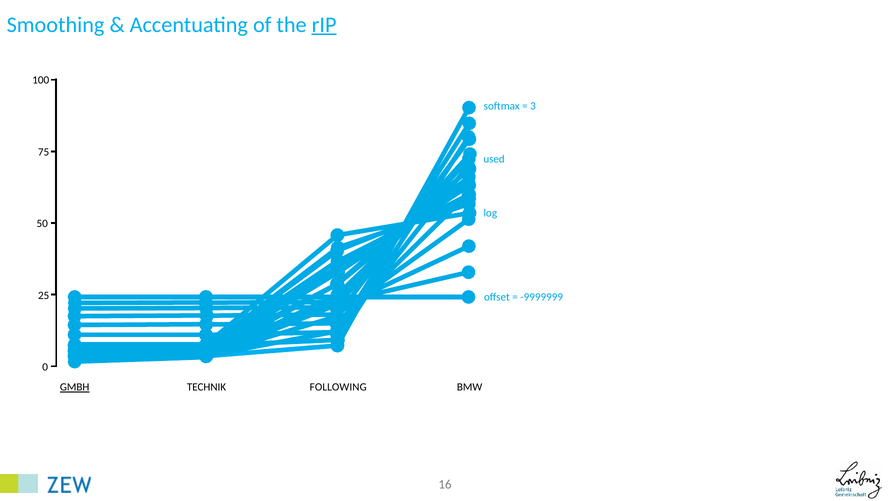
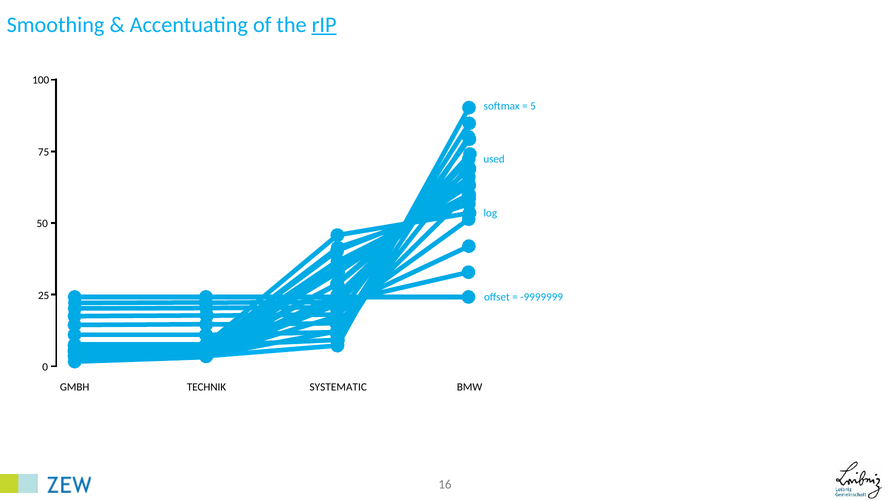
3: 3 -> 5
GMBH underline: present -> none
FOLLOWING: FOLLOWING -> SYSTEMATIC
